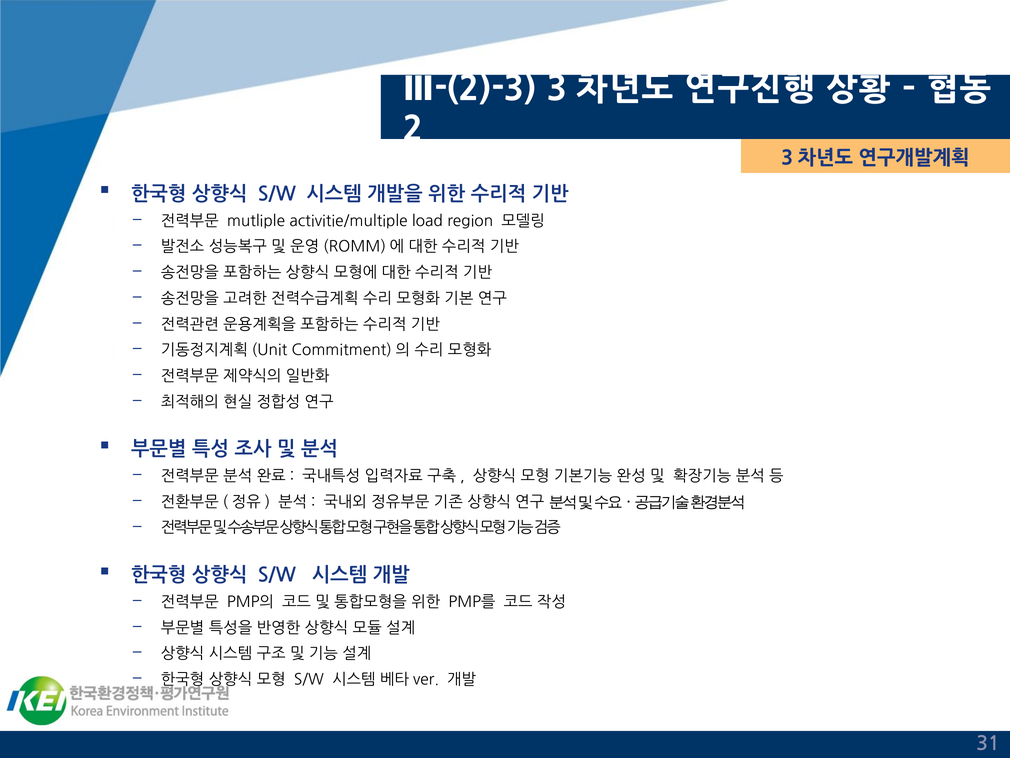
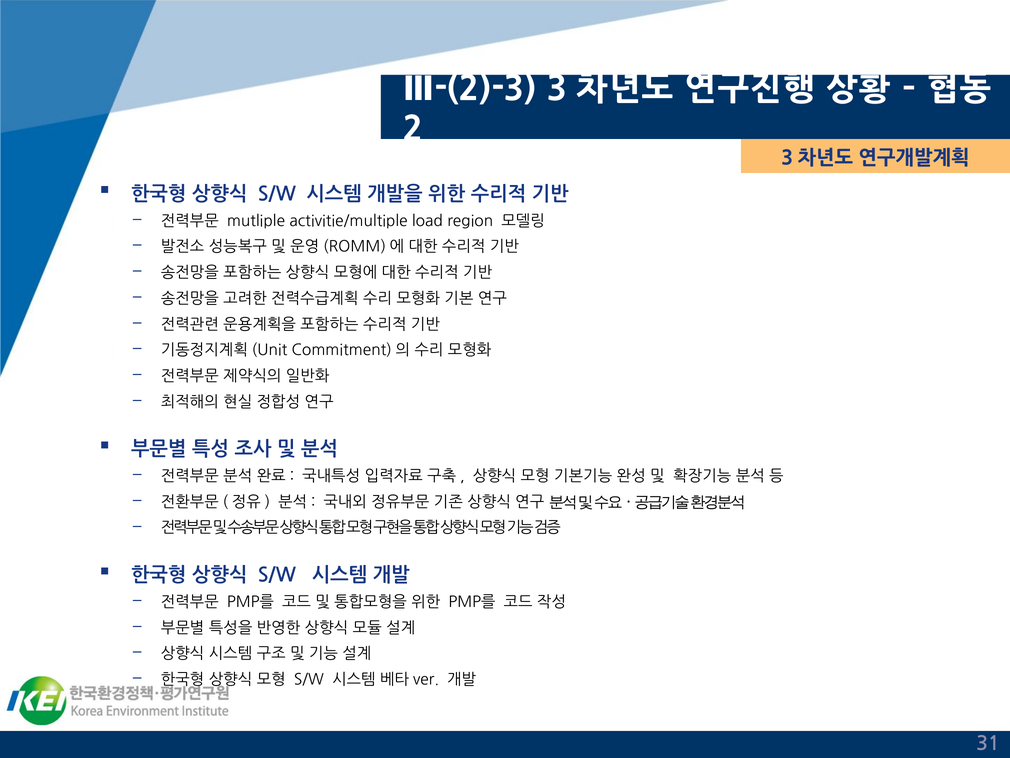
PMP의 at (250, 602): PMP의 -> PMP를
